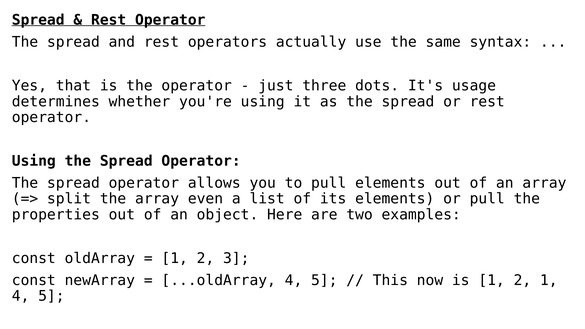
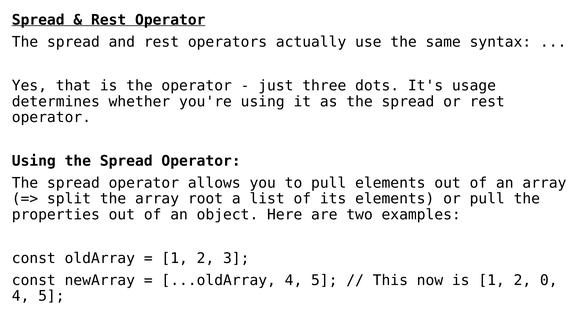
even: even -> root
2 1: 1 -> 0
